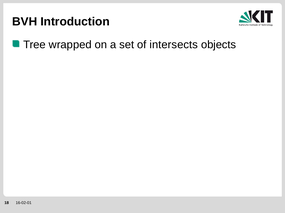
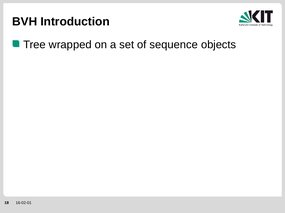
intersects: intersects -> sequence
